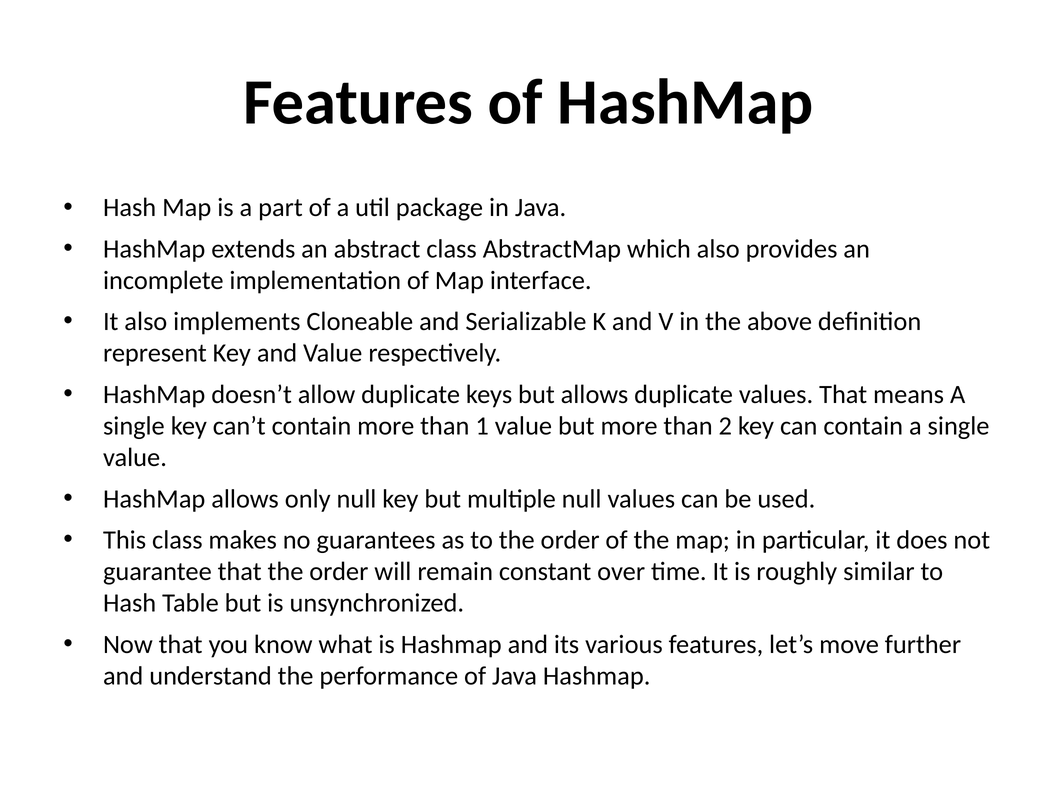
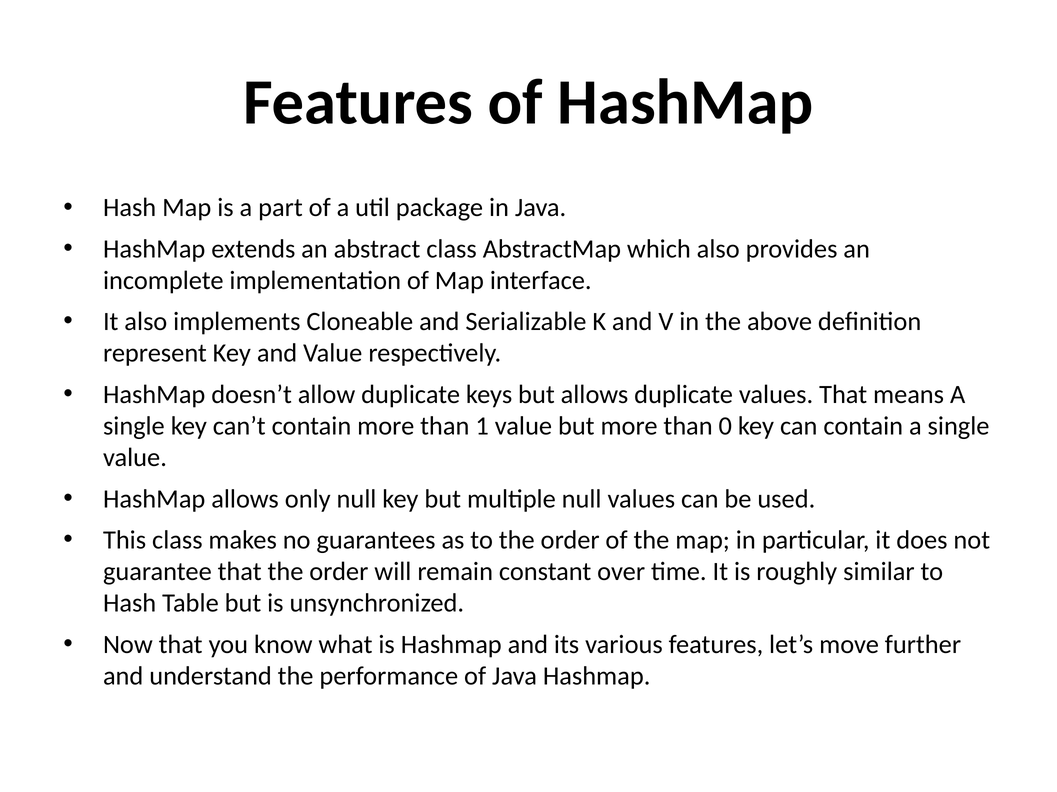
2: 2 -> 0
